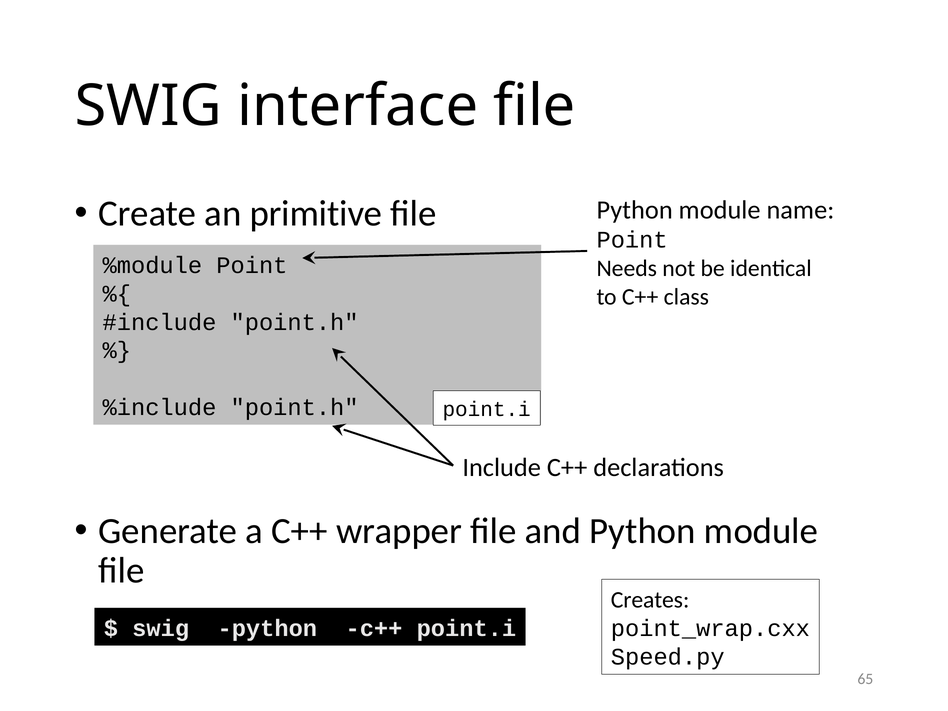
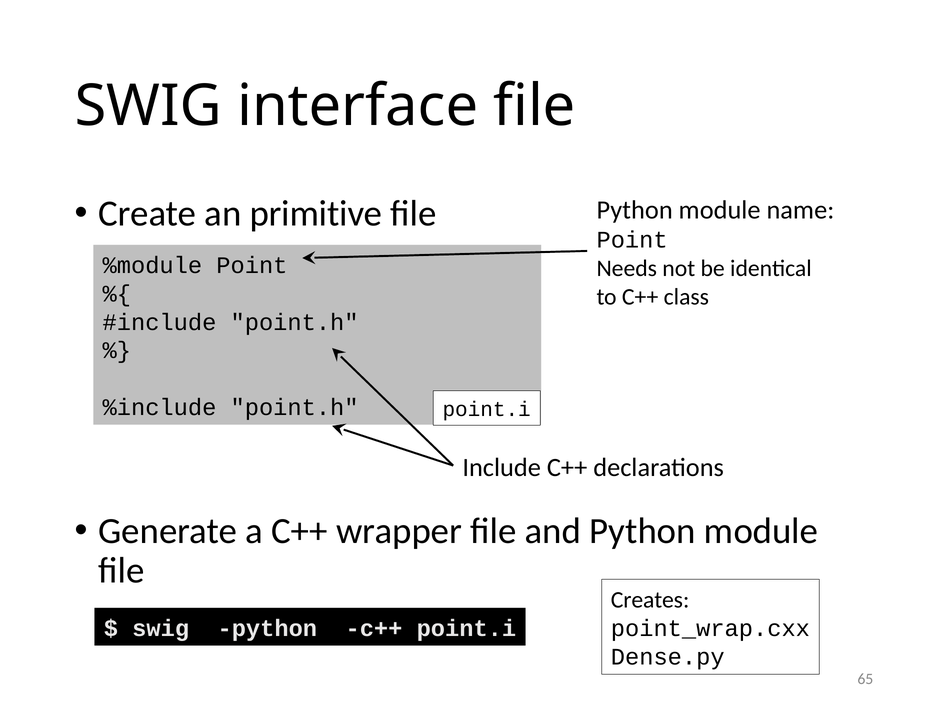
Speed.py: Speed.py -> Dense.py
